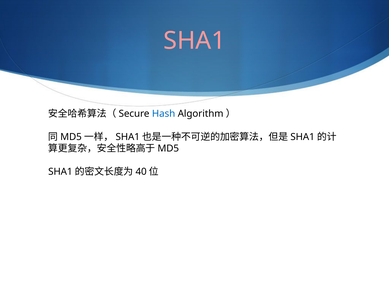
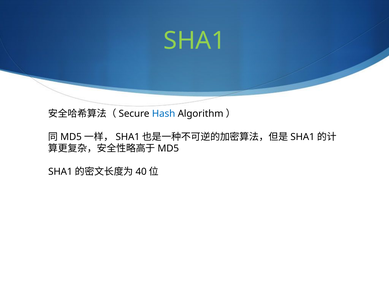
SHA1 colour: pink -> light green
